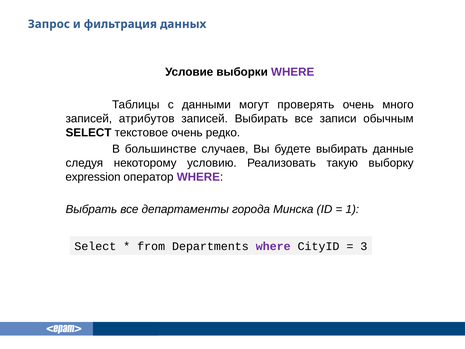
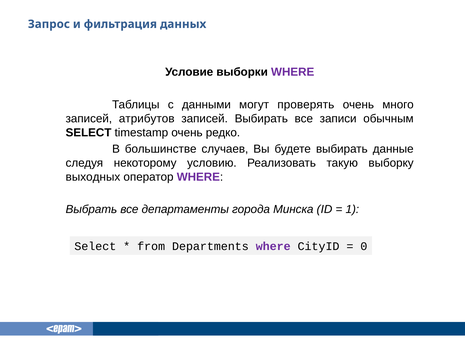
текстовое: текстовое -> timestamp
expression: expression -> выходных
3: 3 -> 0
